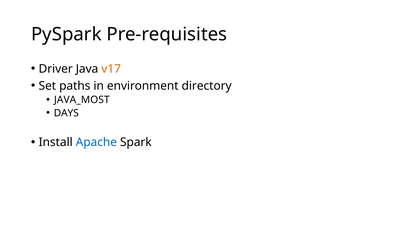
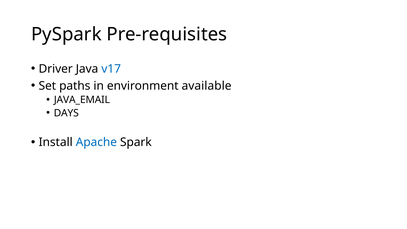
v17 colour: orange -> blue
directory: directory -> available
JAVA_MOST: JAVA_MOST -> JAVA_EMAIL
